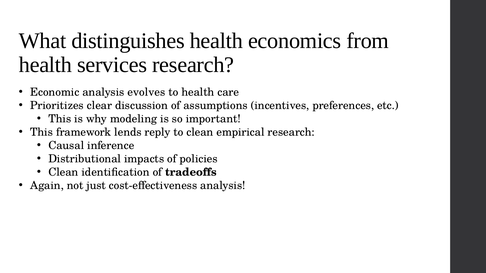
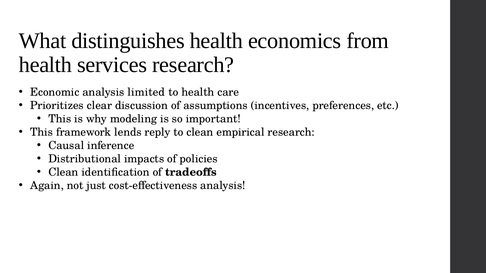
evolves: evolves -> limited
